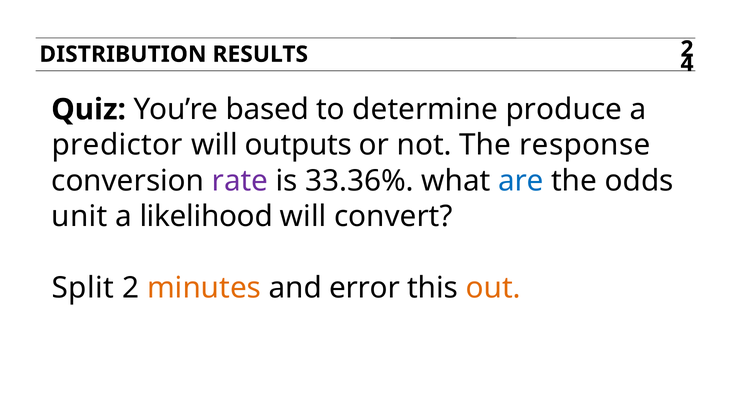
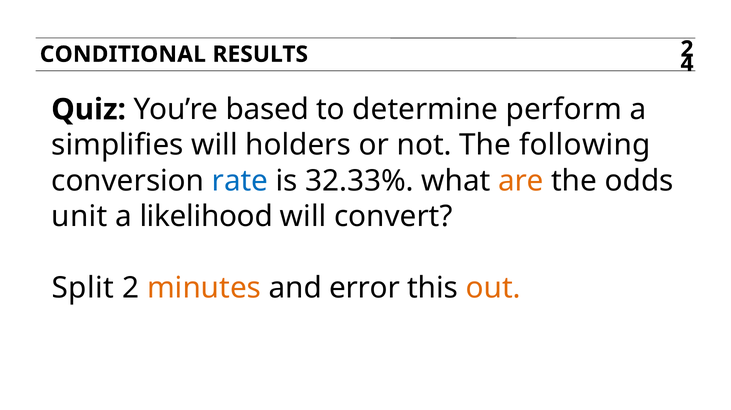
DISTRIBUTION: DISTRIBUTION -> CONDITIONAL
produce: produce -> perform
predictor: predictor -> simplifies
outputs: outputs -> holders
response: response -> following
rate colour: purple -> blue
33.36%: 33.36% -> 32.33%
are colour: blue -> orange
